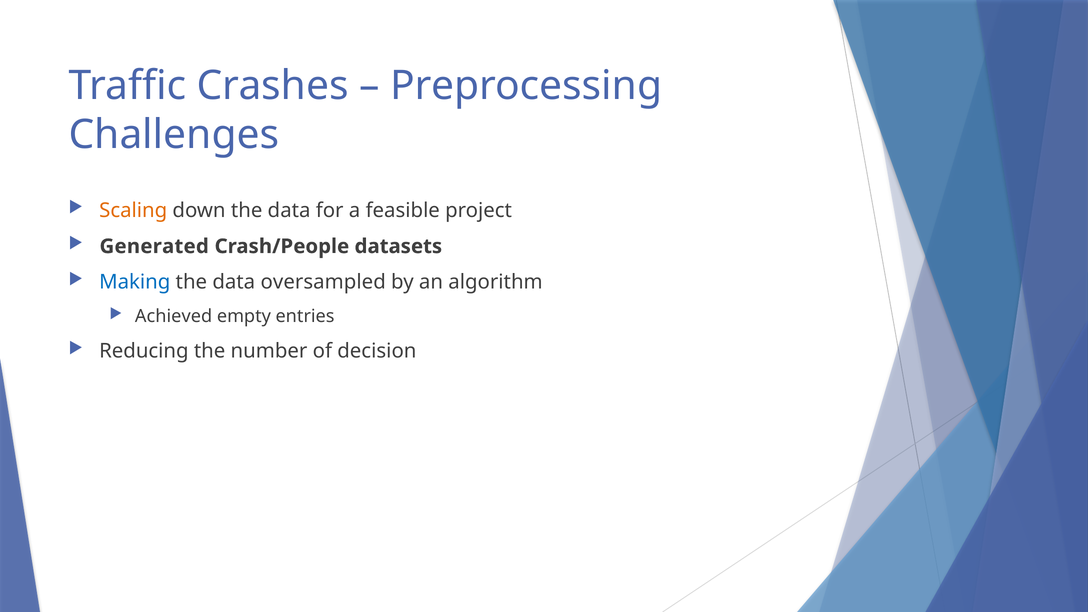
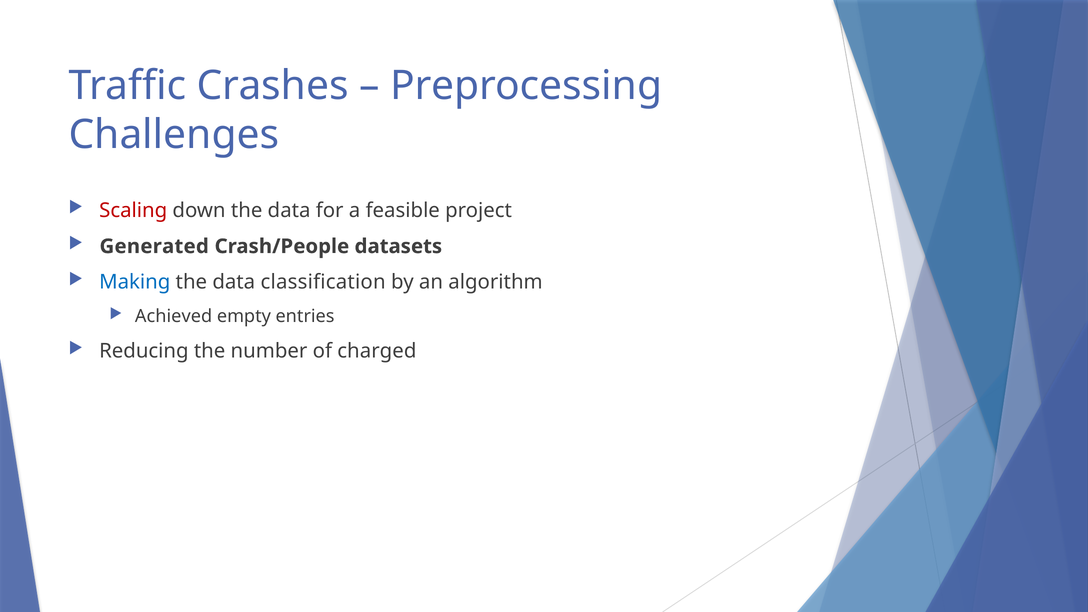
Scaling colour: orange -> red
oversampled: oversampled -> classification
decision: decision -> charged
